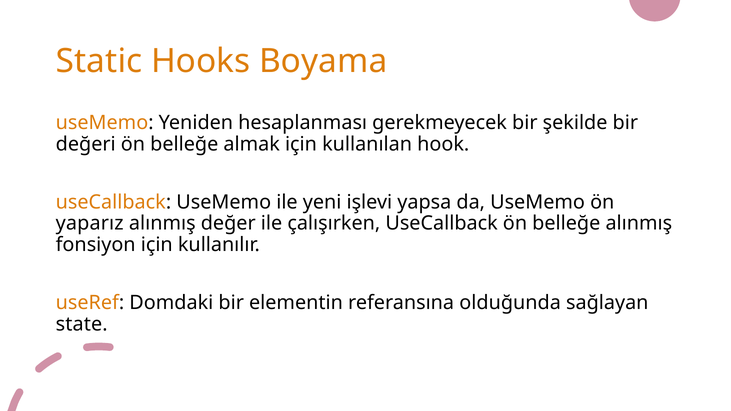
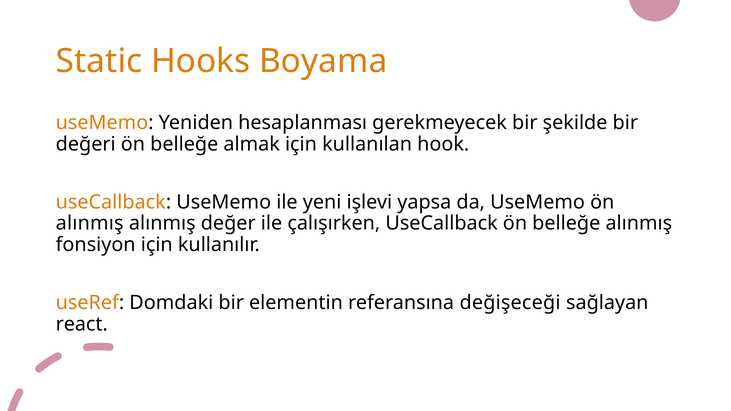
yaparız at (90, 223): yaparız -> alınmış
olduğunda: olduğunda -> değişeceği
state: state -> react
